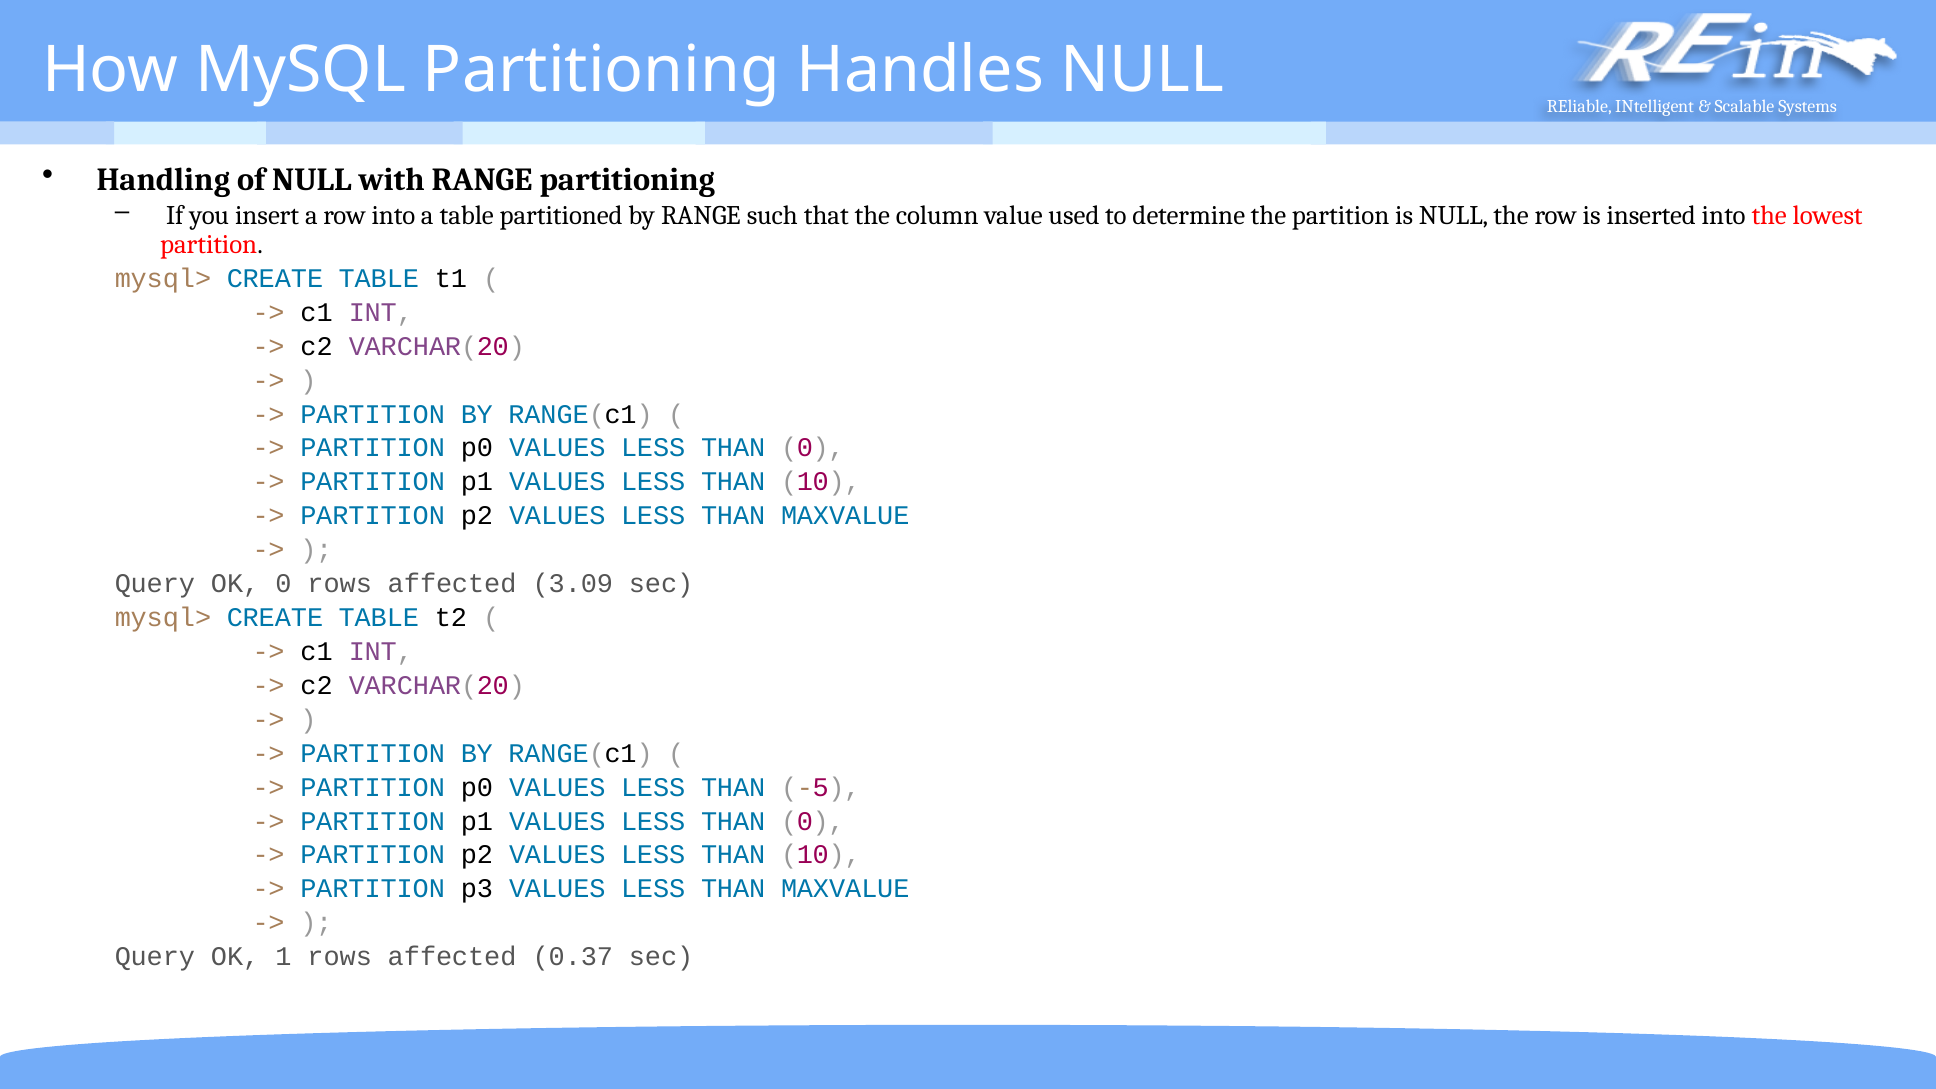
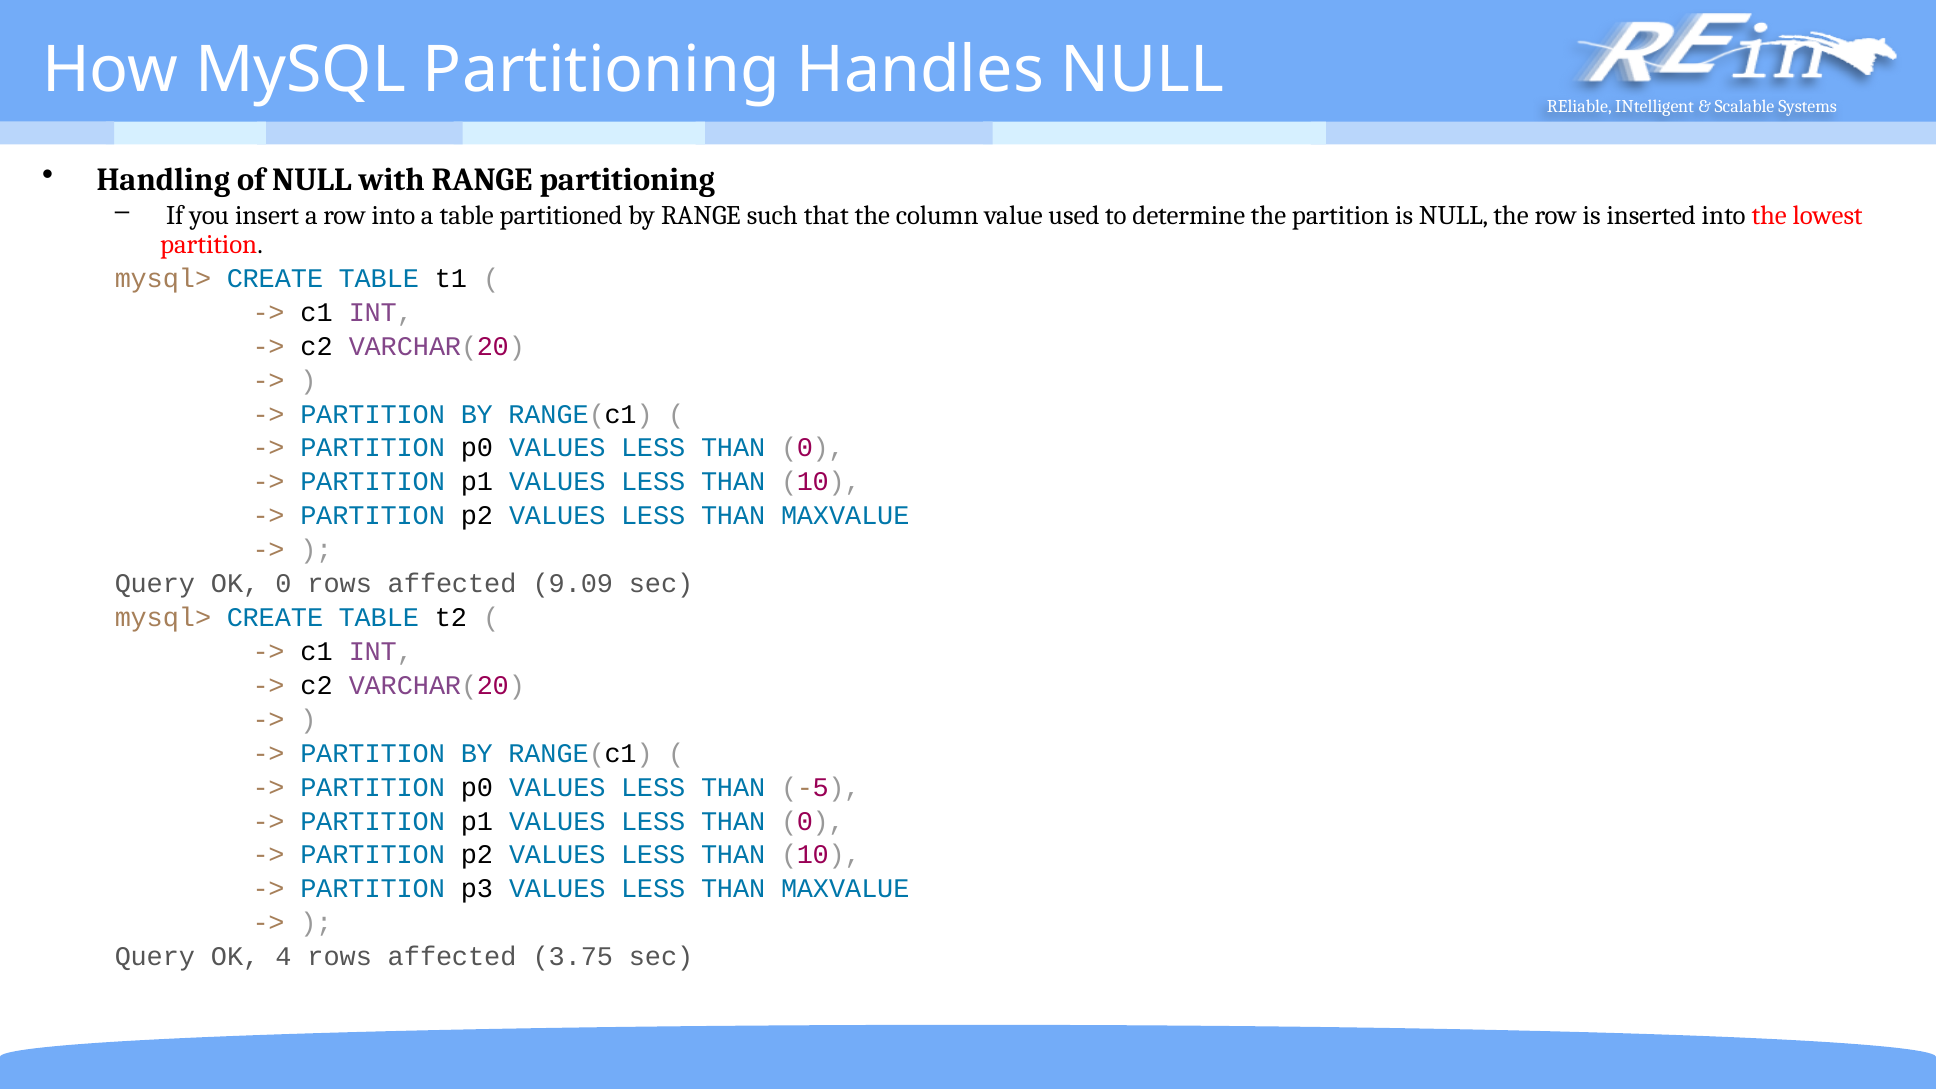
3.09: 3.09 -> 9.09
1: 1 -> 4
0.37: 0.37 -> 3.75
